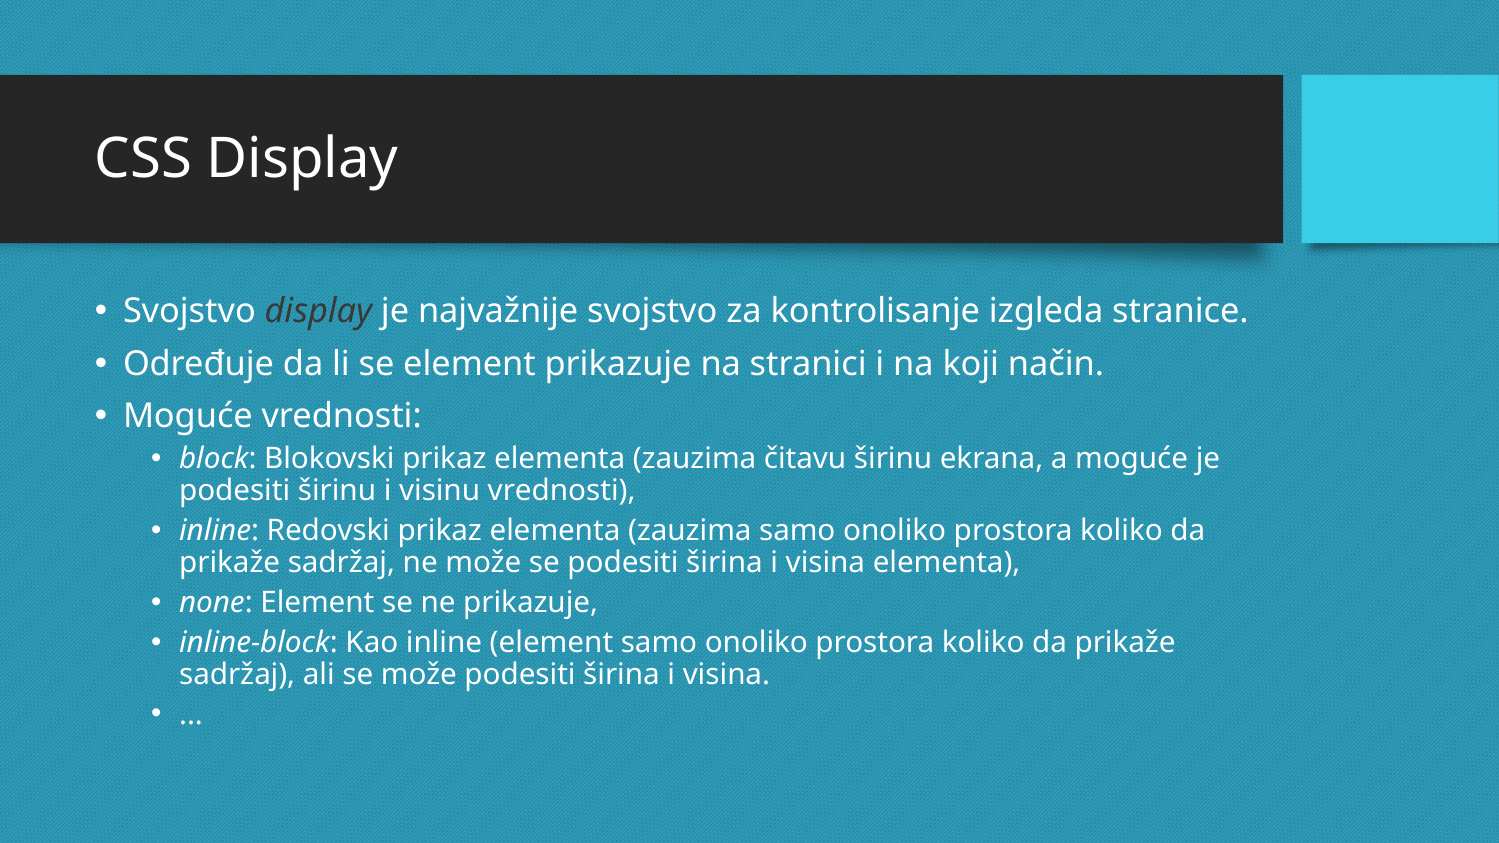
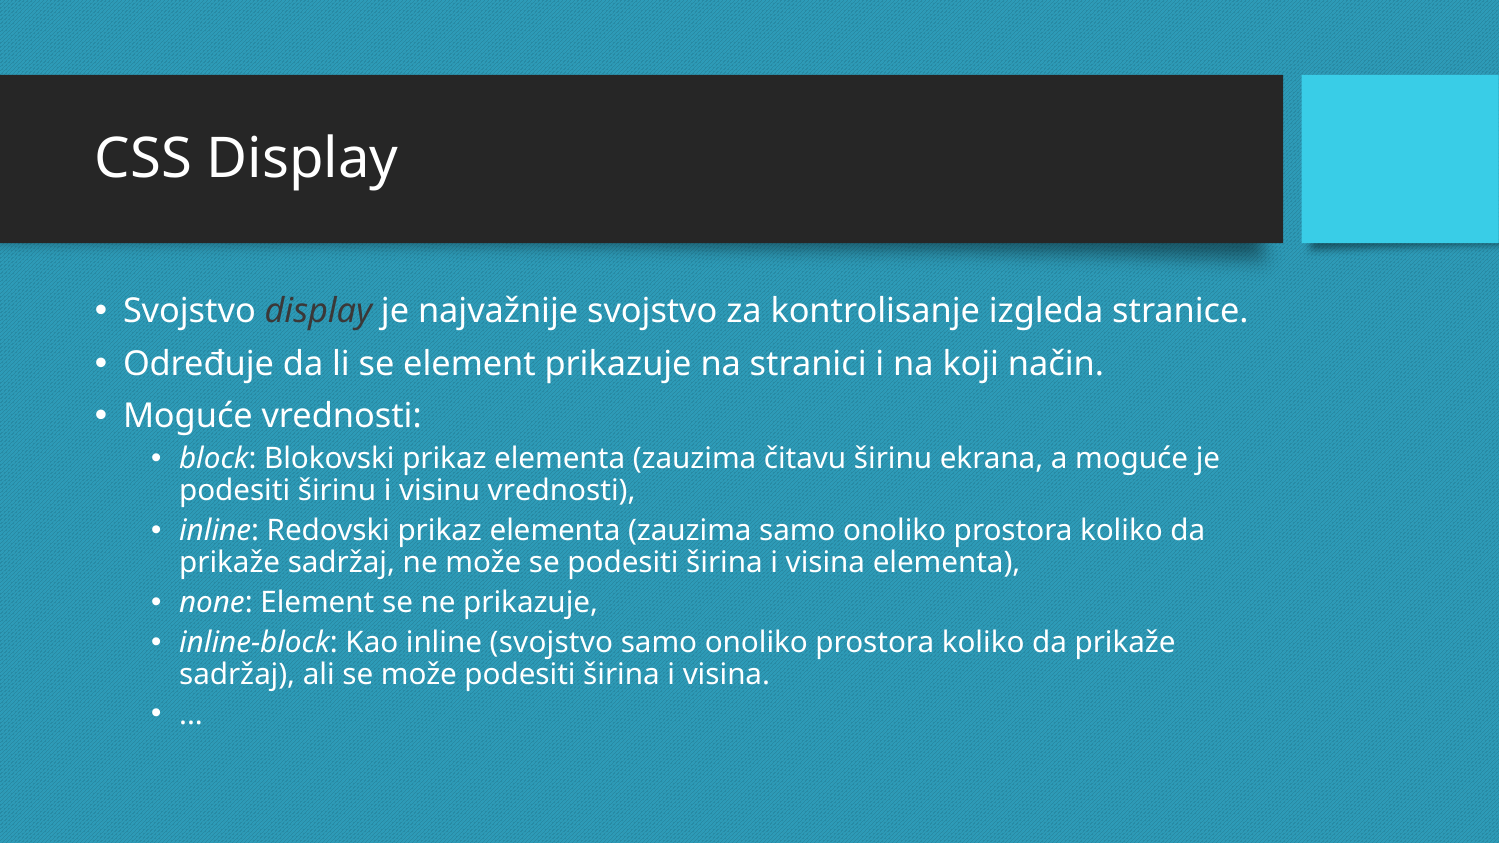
inline element: element -> svojstvo
